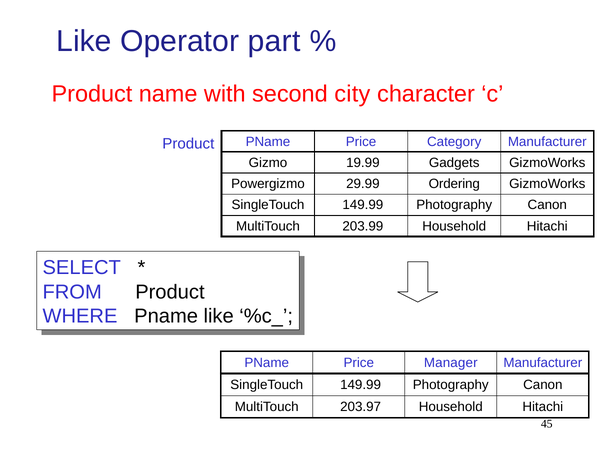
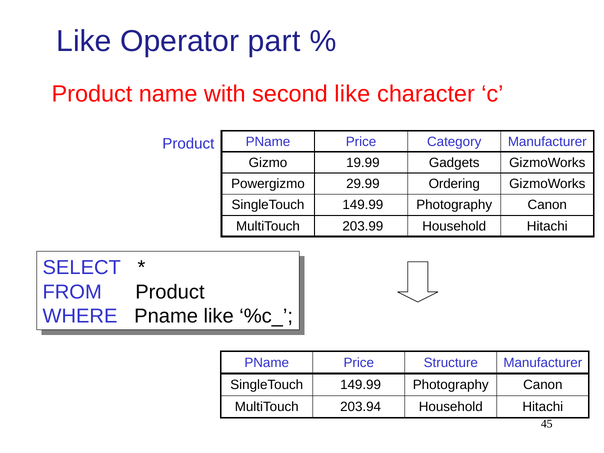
second city: city -> like
Manager: Manager -> Structure
203.97: 203.97 -> 203.94
